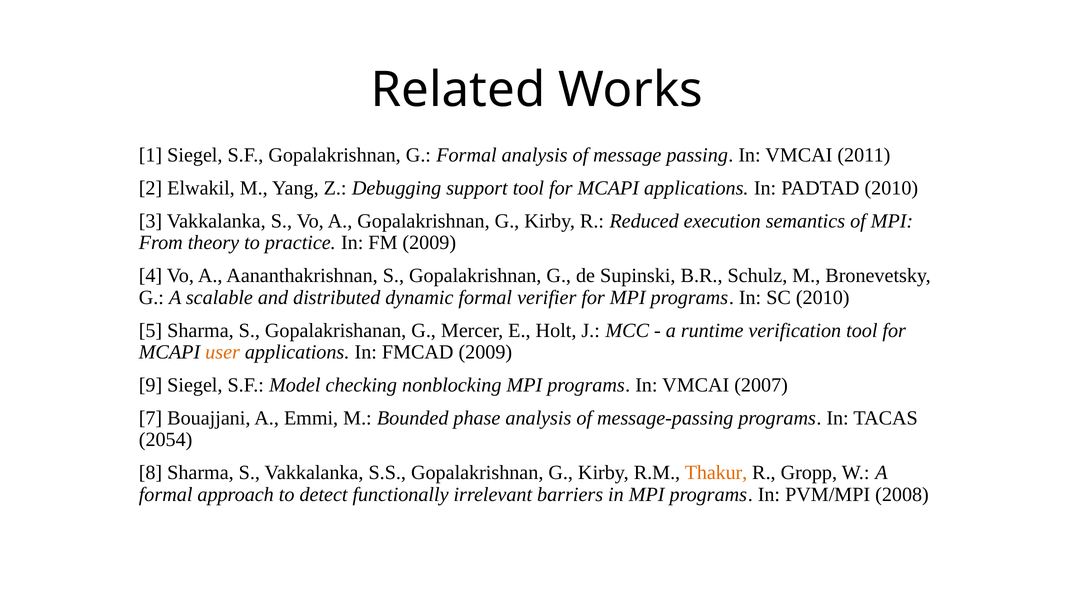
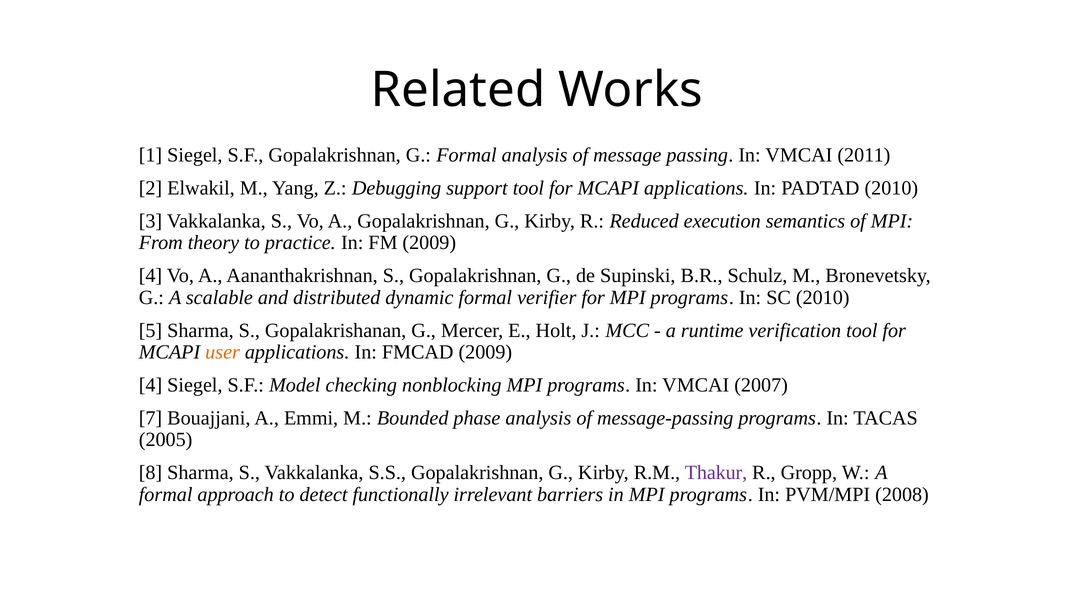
9 at (151, 385): 9 -> 4
2054: 2054 -> 2005
Thakur colour: orange -> purple
